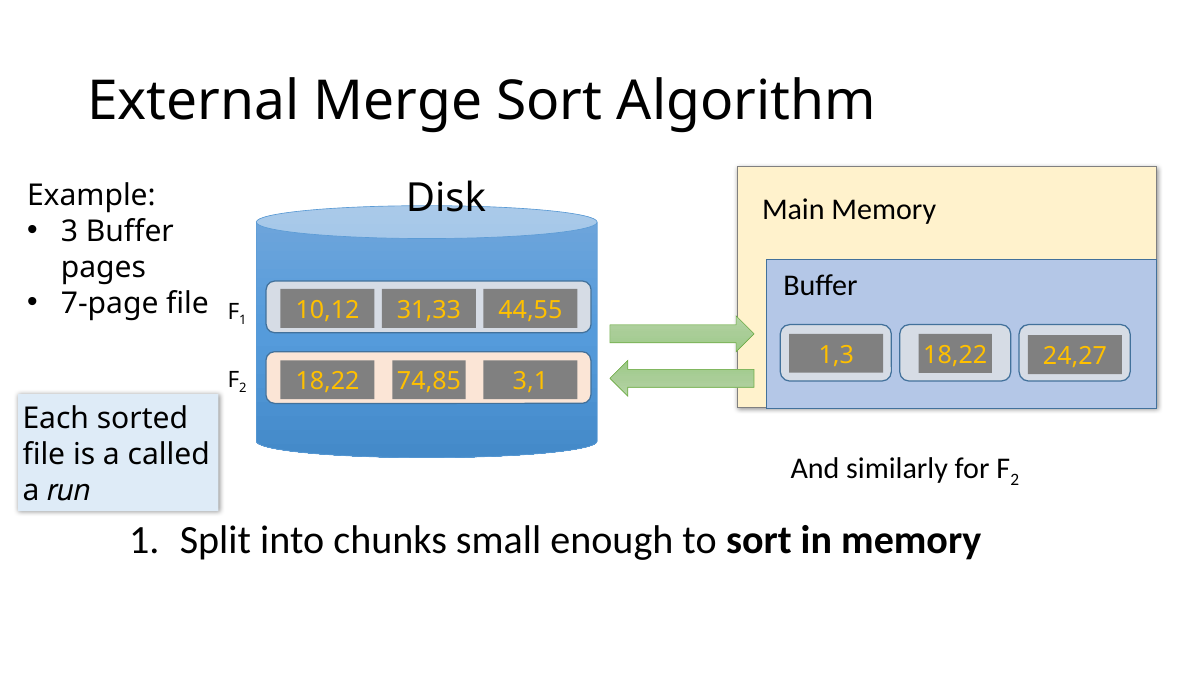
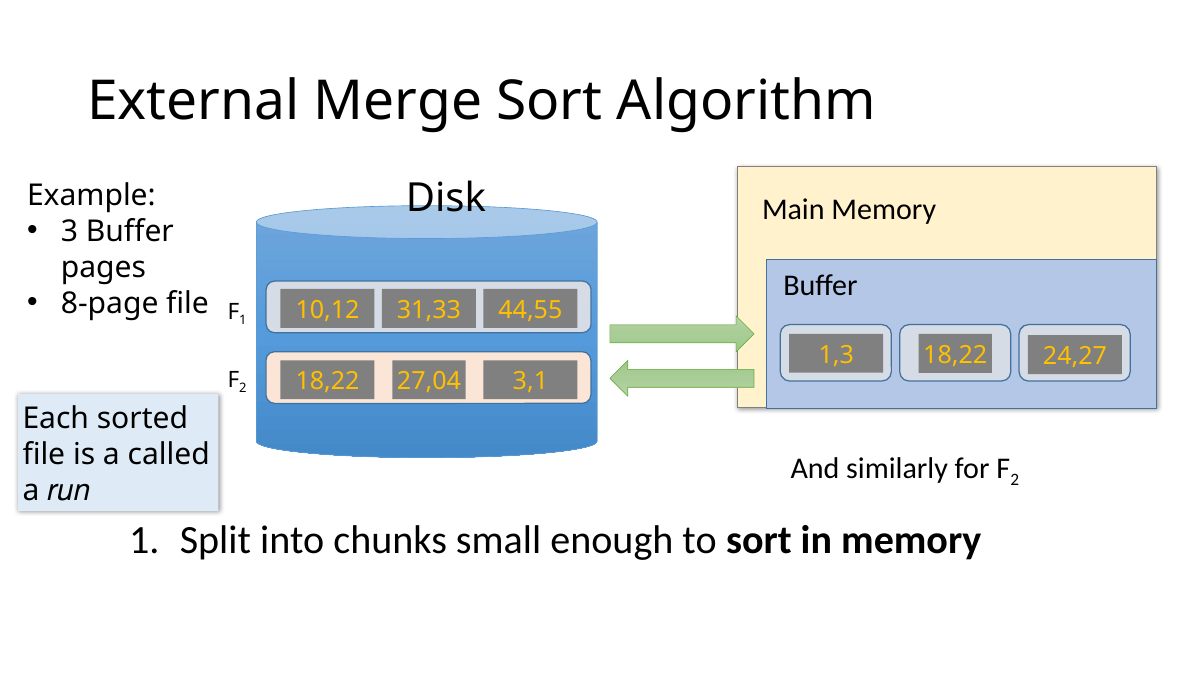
7-page: 7-page -> 8-page
74,85: 74,85 -> 27,04
